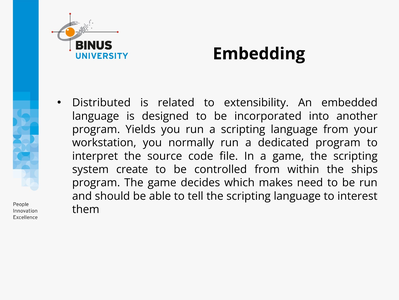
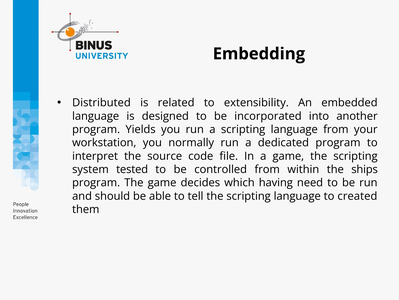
create: create -> tested
makes: makes -> having
interest: interest -> created
